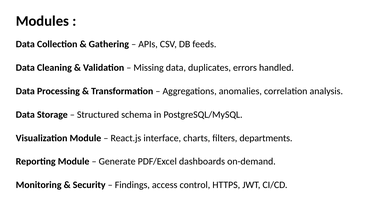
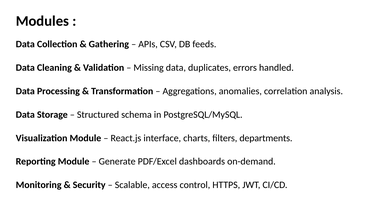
Findings: Findings -> Scalable
